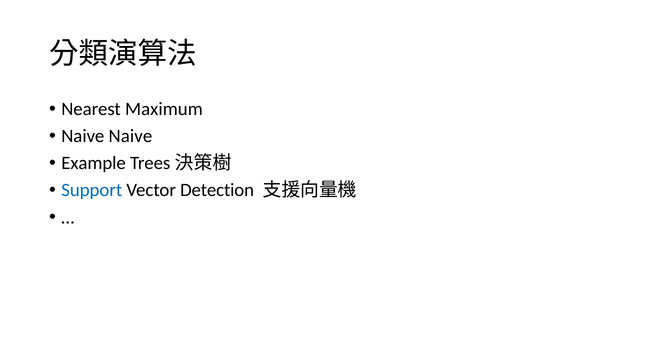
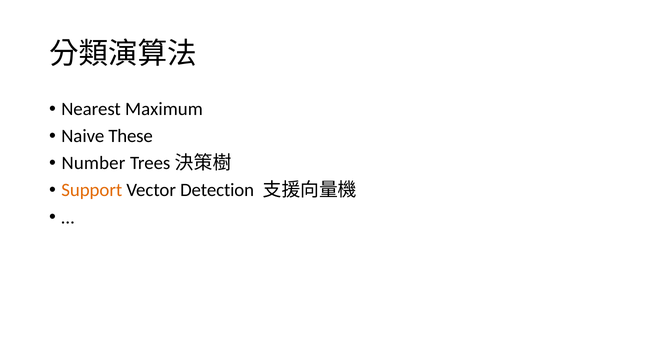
Naive Naive: Naive -> These
Example: Example -> Number
Support colour: blue -> orange
